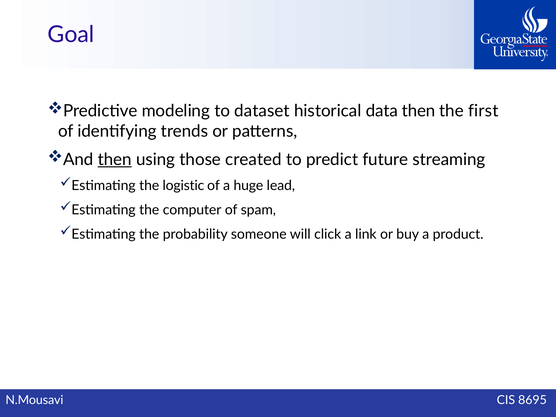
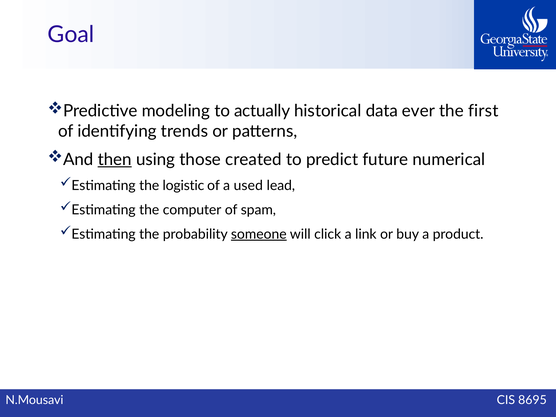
dataset: dataset -> actually
data then: then -> ever
streaming: streaming -> numerical
huge: huge -> used
someone underline: none -> present
